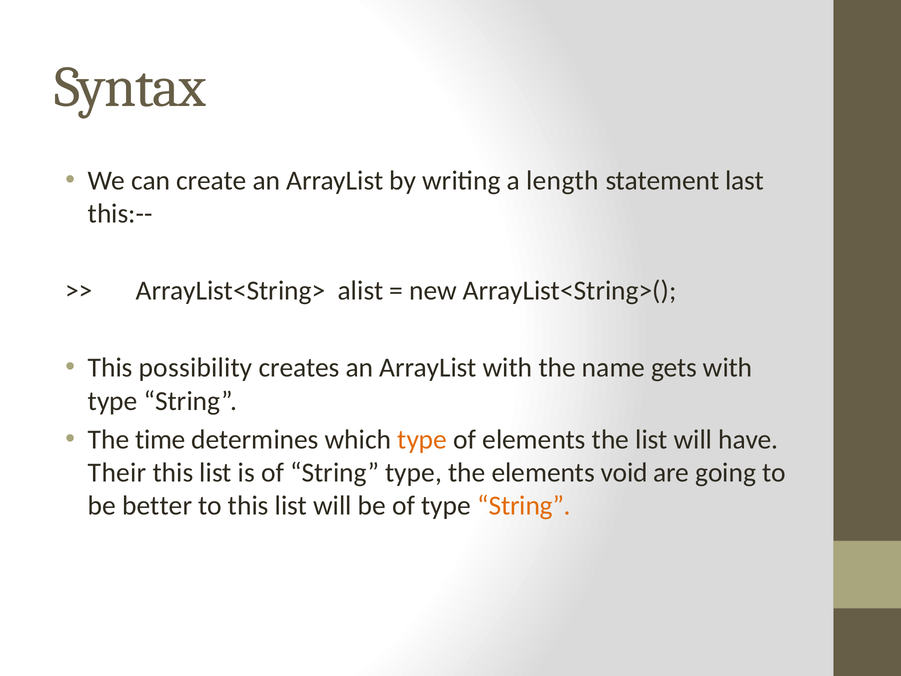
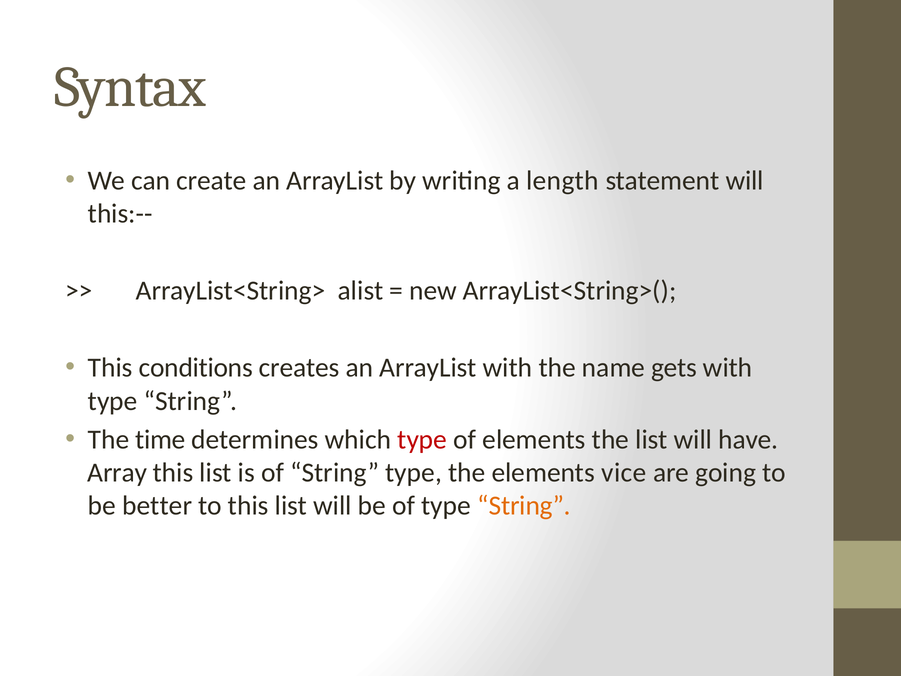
statement last: last -> will
possibility: possibility -> conditions
type at (422, 439) colour: orange -> red
Their: Their -> Array
void: void -> vice
